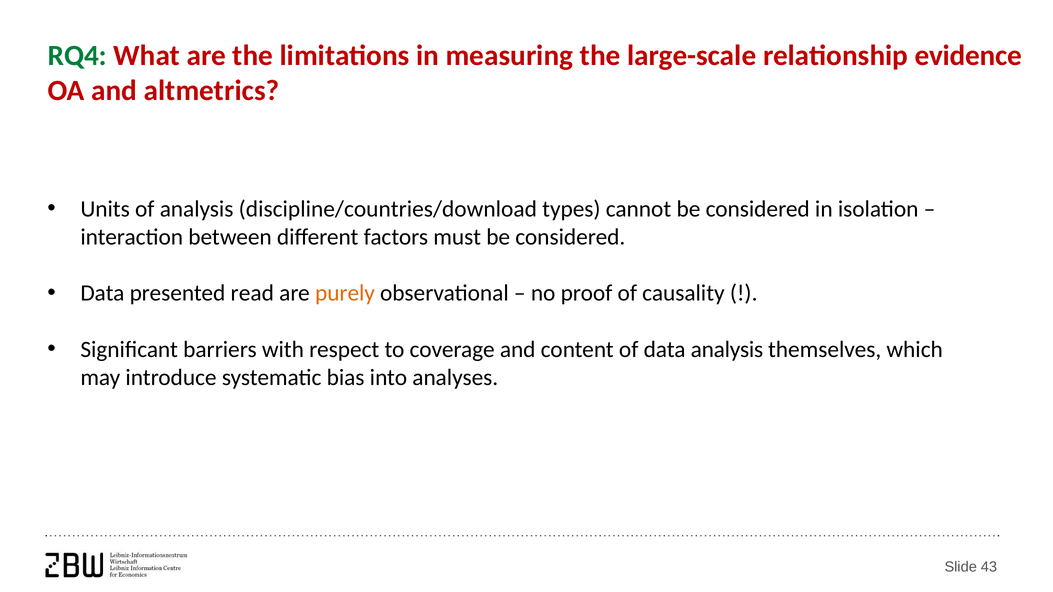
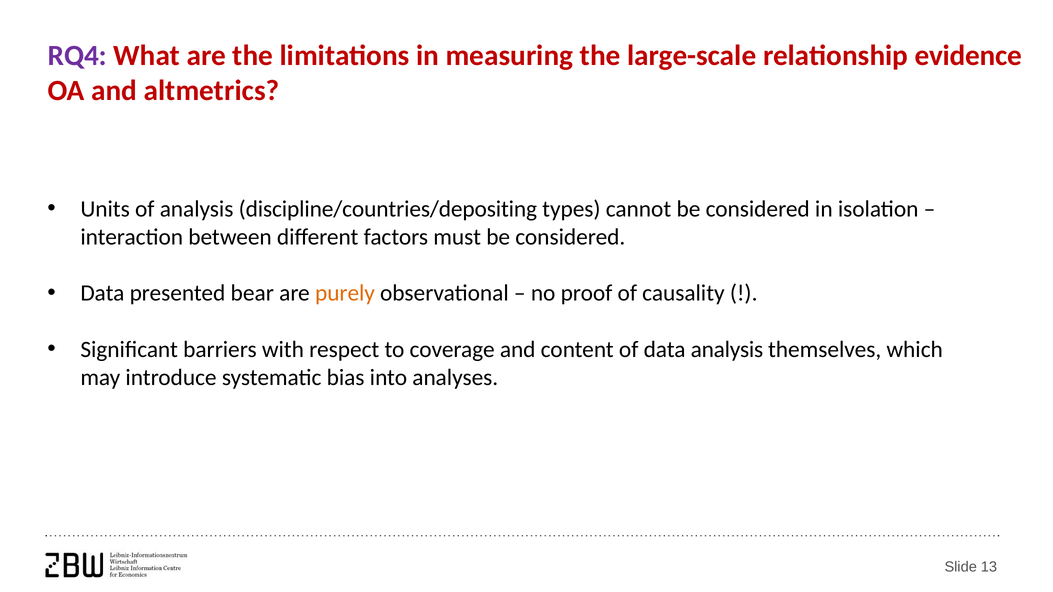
RQ4 colour: green -> purple
discipline/countries/download: discipline/countries/download -> discipline/countries/depositing
read: read -> bear
43: 43 -> 13
